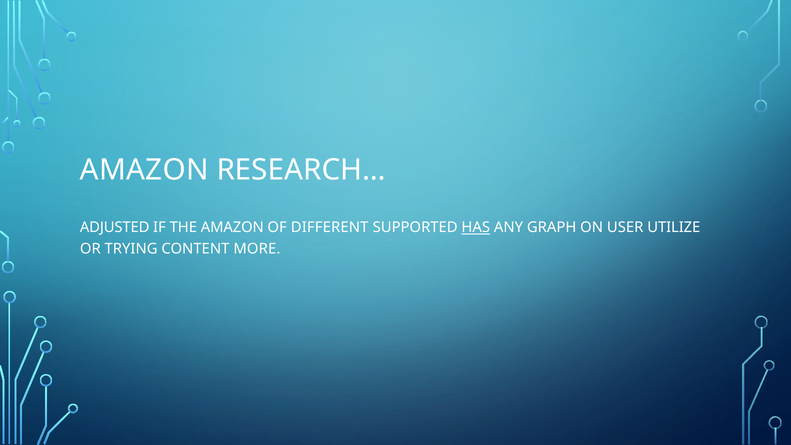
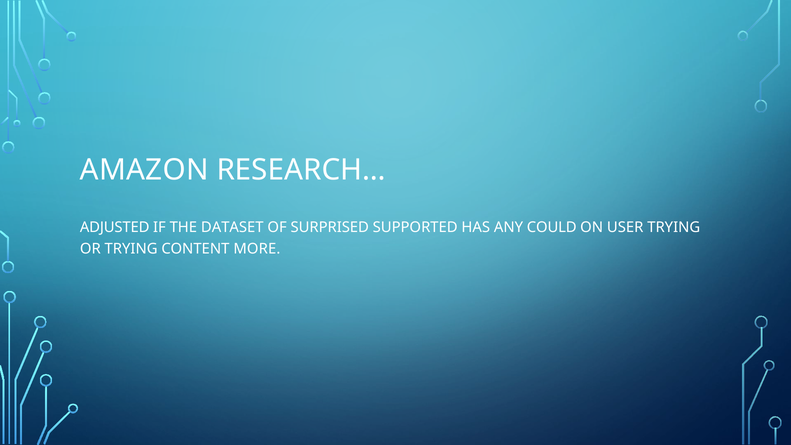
THE AMAZON: AMAZON -> DATASET
DIFFERENT: DIFFERENT -> SURPRISED
HAS underline: present -> none
GRAPH: GRAPH -> COULD
USER UTILIZE: UTILIZE -> TRYING
